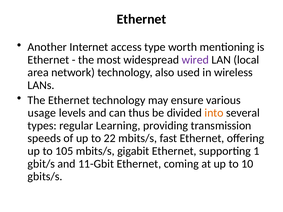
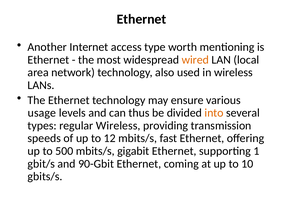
wired colour: purple -> orange
regular Learning: Learning -> Wireless
22: 22 -> 12
105: 105 -> 500
11-Gbit: 11-Gbit -> 90-Gbit
